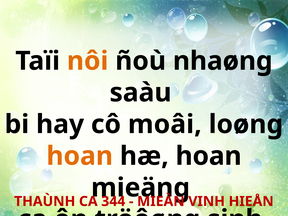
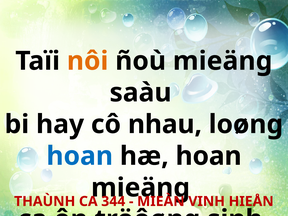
ñoù nhaøng: nhaøng -> mieäng
moâi: moâi -> nhau
hoan at (80, 156) colour: orange -> blue
